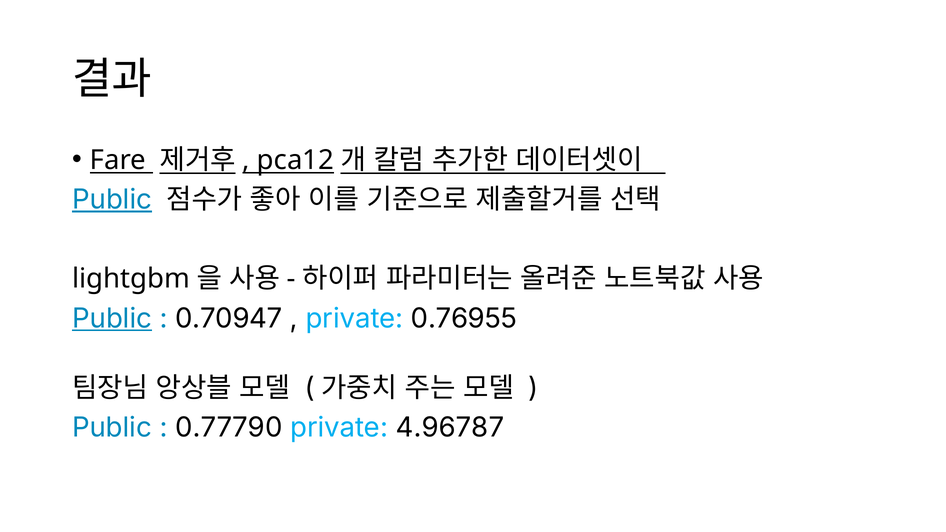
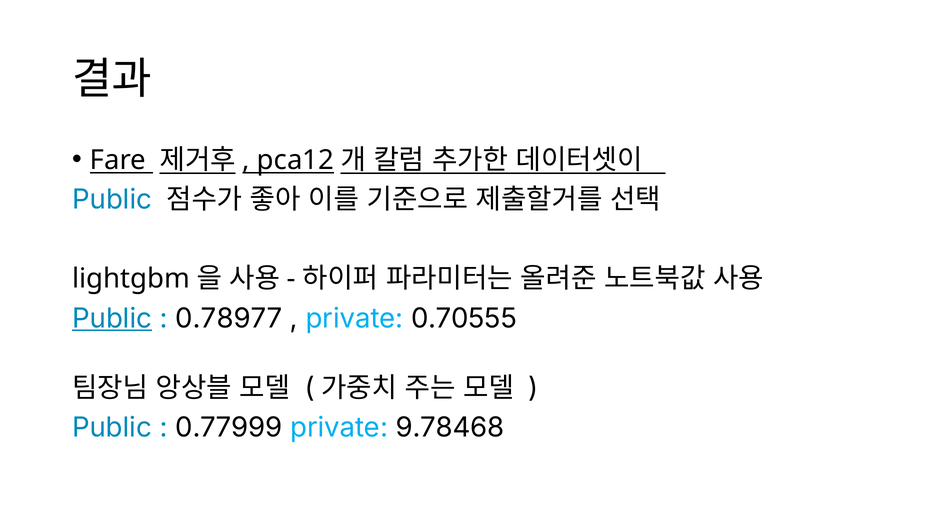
Public at (112, 200) underline: present -> none
0.70947: 0.70947 -> 0.78977
0.76955: 0.76955 -> 0.70555
0.77790: 0.77790 -> 0.77999
4.96787: 4.96787 -> 9.78468
